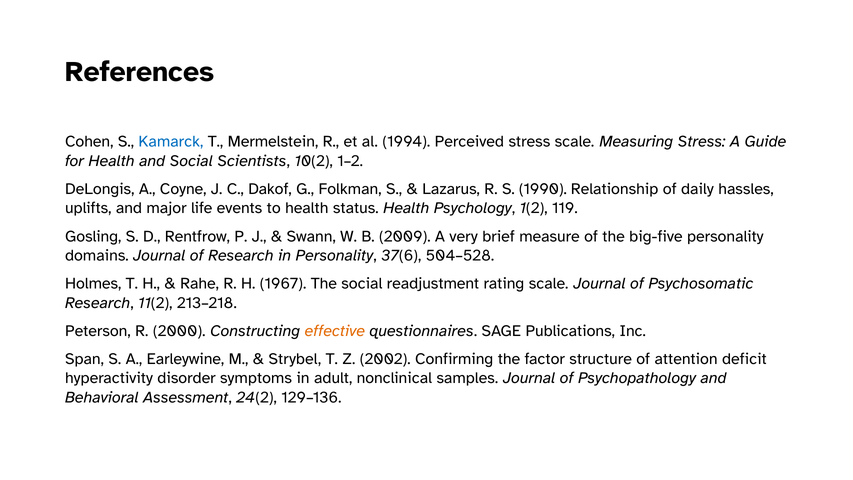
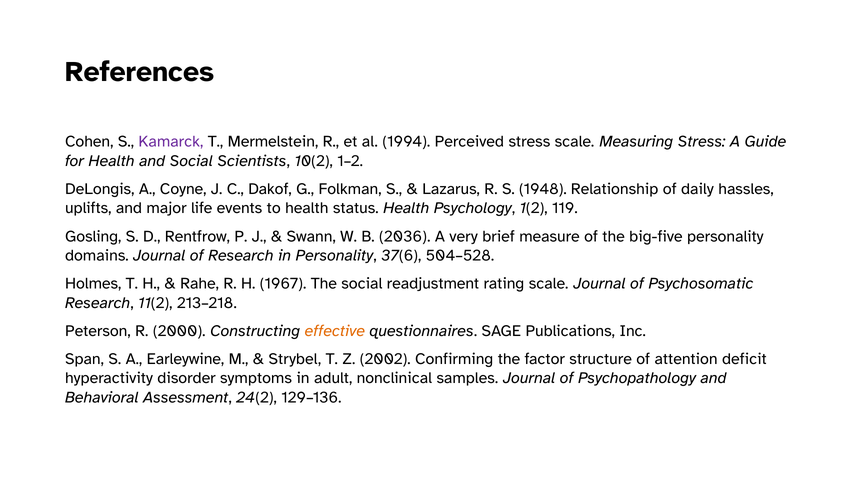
Kamarck colour: blue -> purple
1990: 1990 -> 1948
2009: 2009 -> 2036
